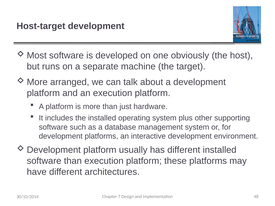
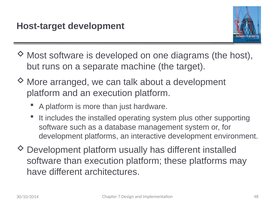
obviously: obviously -> diagrams
